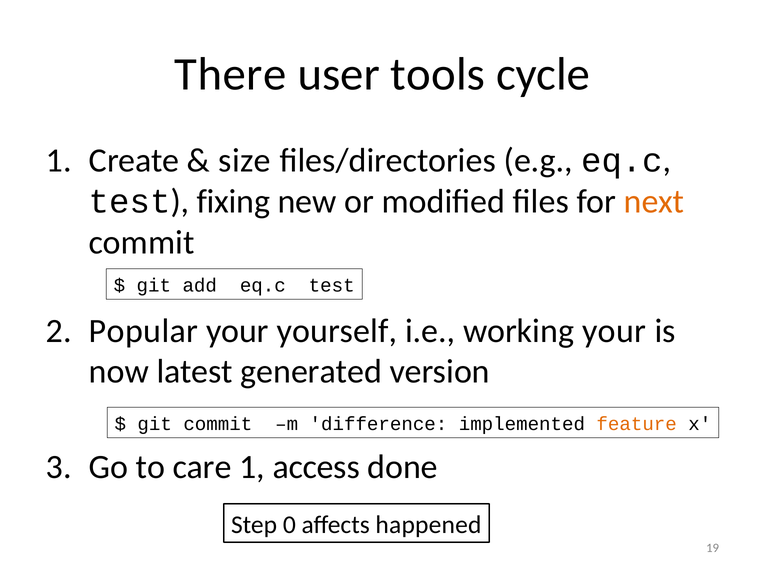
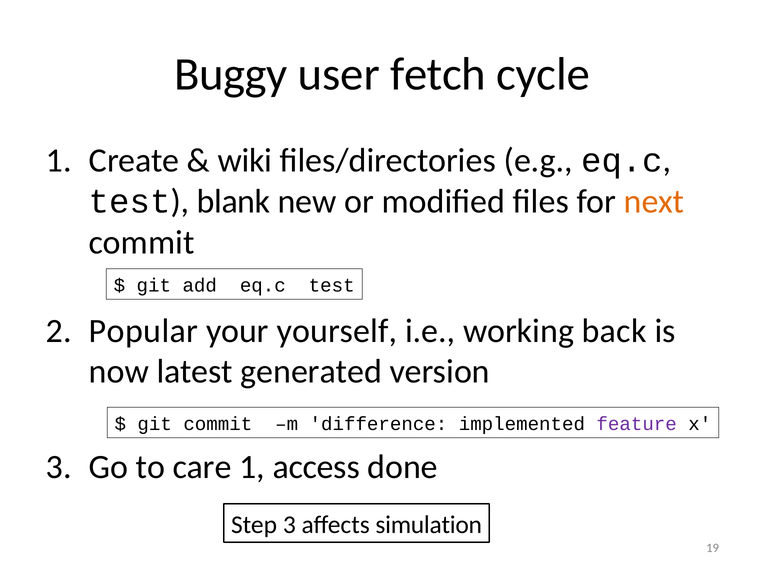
There: There -> Buggy
tools: tools -> fetch
size: size -> wiki
fixing: fixing -> blank
working your: your -> back
feature colour: orange -> purple
Step 0: 0 -> 3
happened: happened -> simulation
